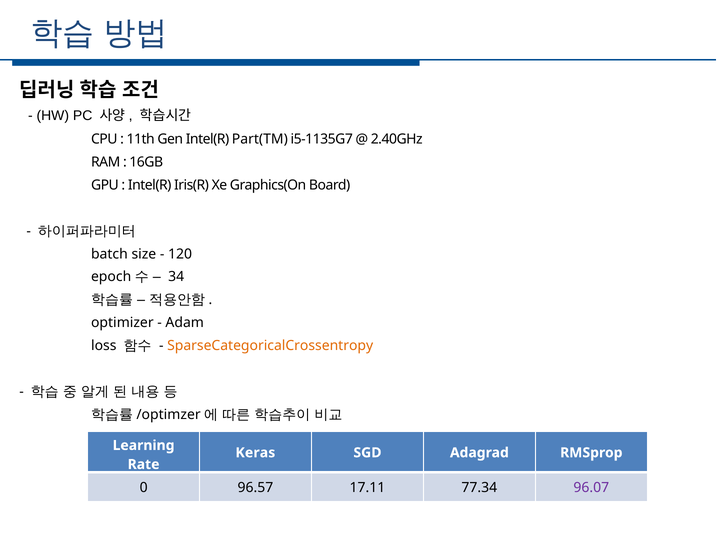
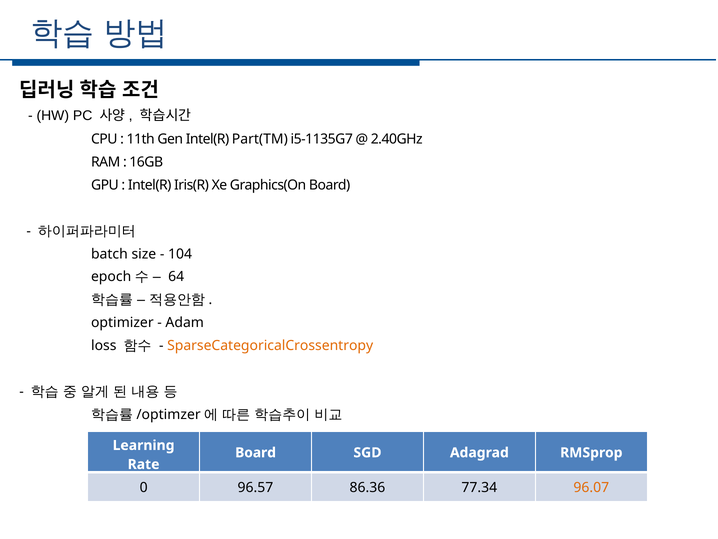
120: 120 -> 104
34: 34 -> 64
Keras at (255, 452): Keras -> Board
17.11: 17.11 -> 86.36
96.07 colour: purple -> orange
